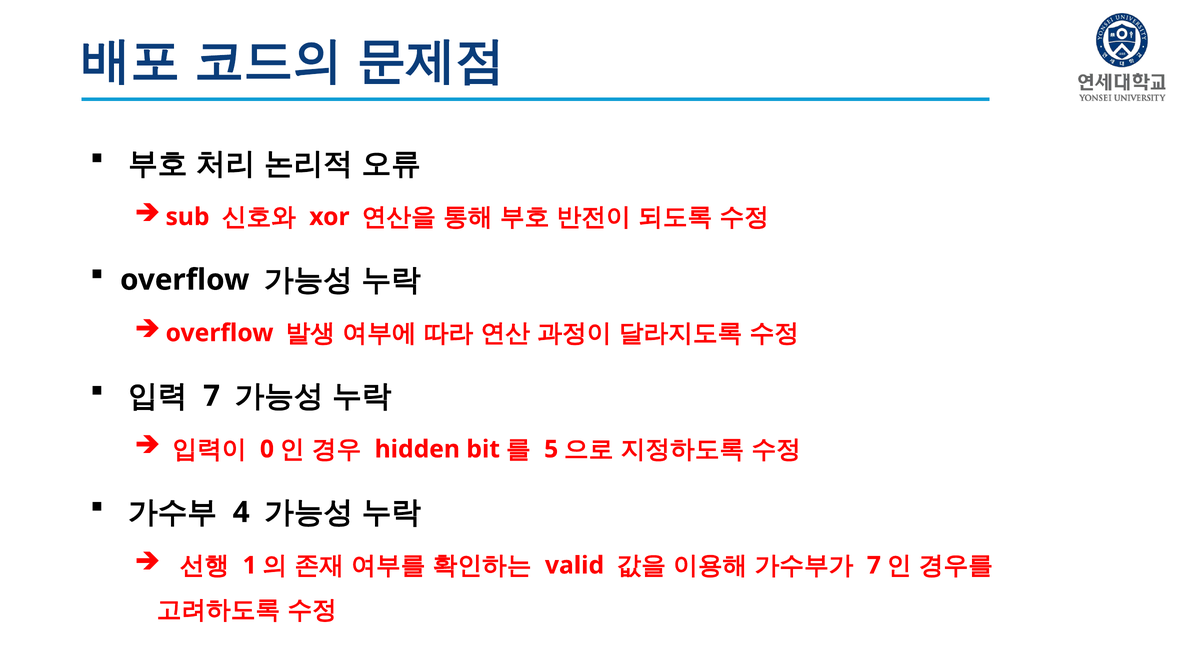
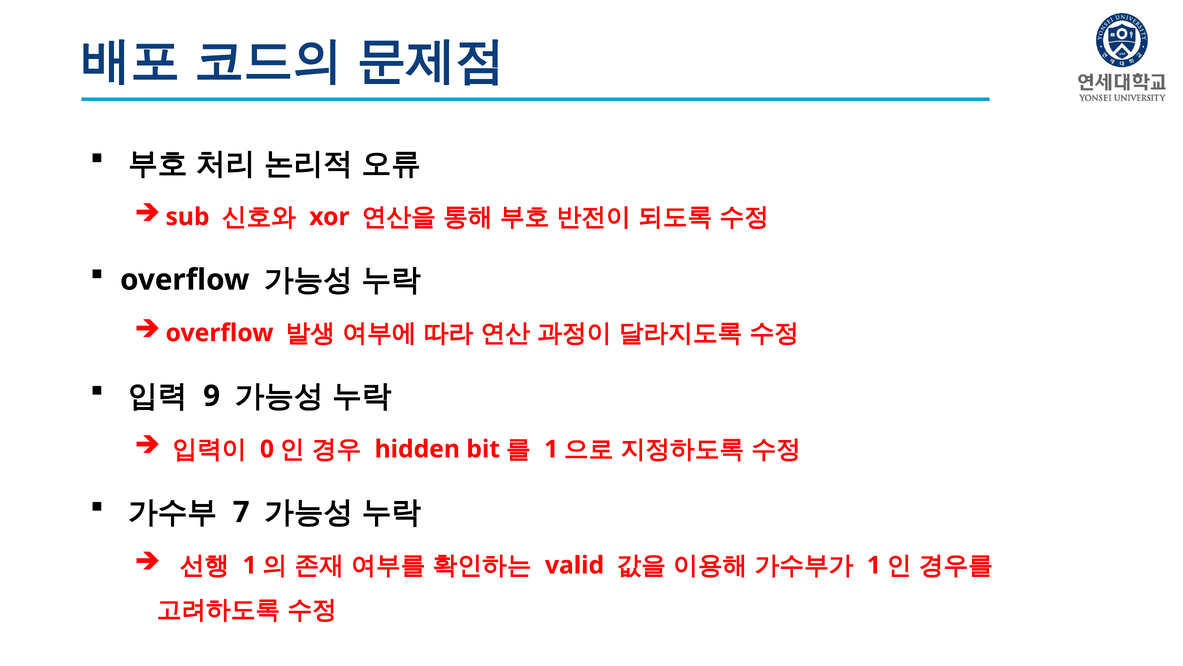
7 at (212, 396): 7 -> 9
5 at (551, 449): 5 -> 1
4: 4 -> 7
7 at (874, 565): 7 -> 1
